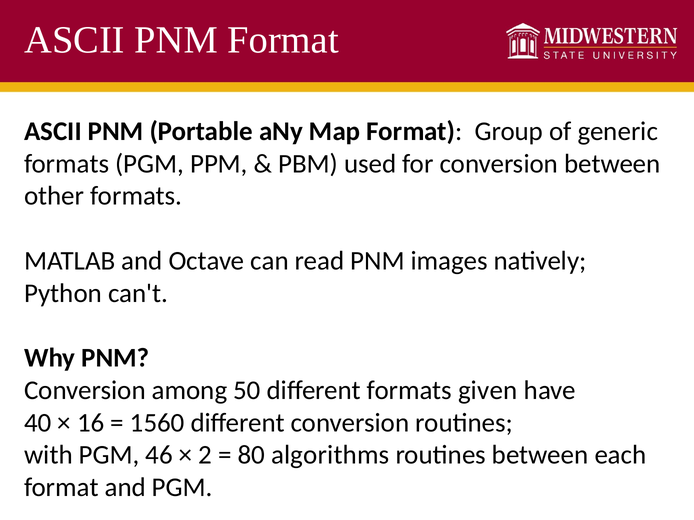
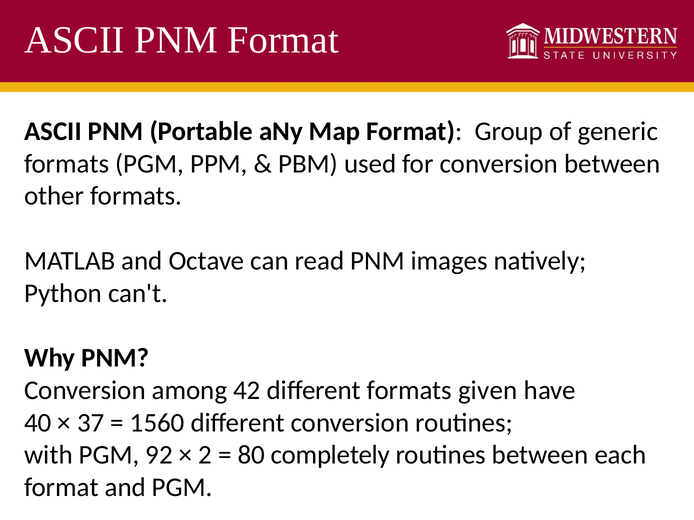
50: 50 -> 42
16: 16 -> 37
46: 46 -> 92
algorithms: algorithms -> completely
